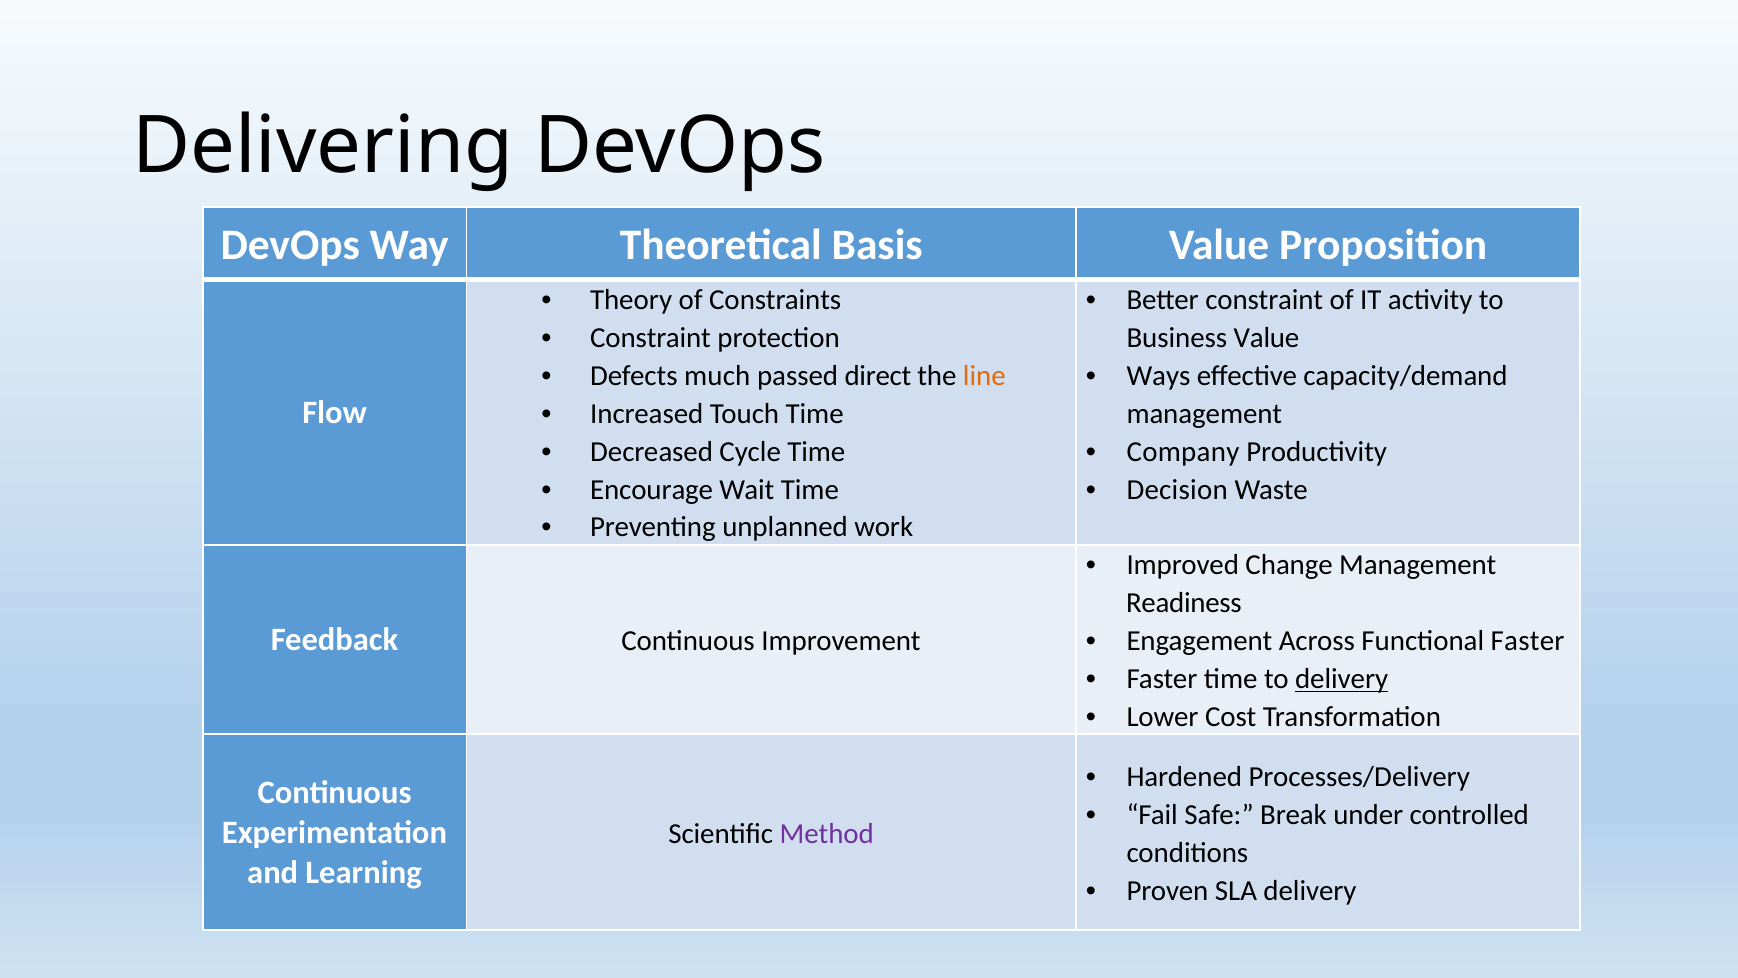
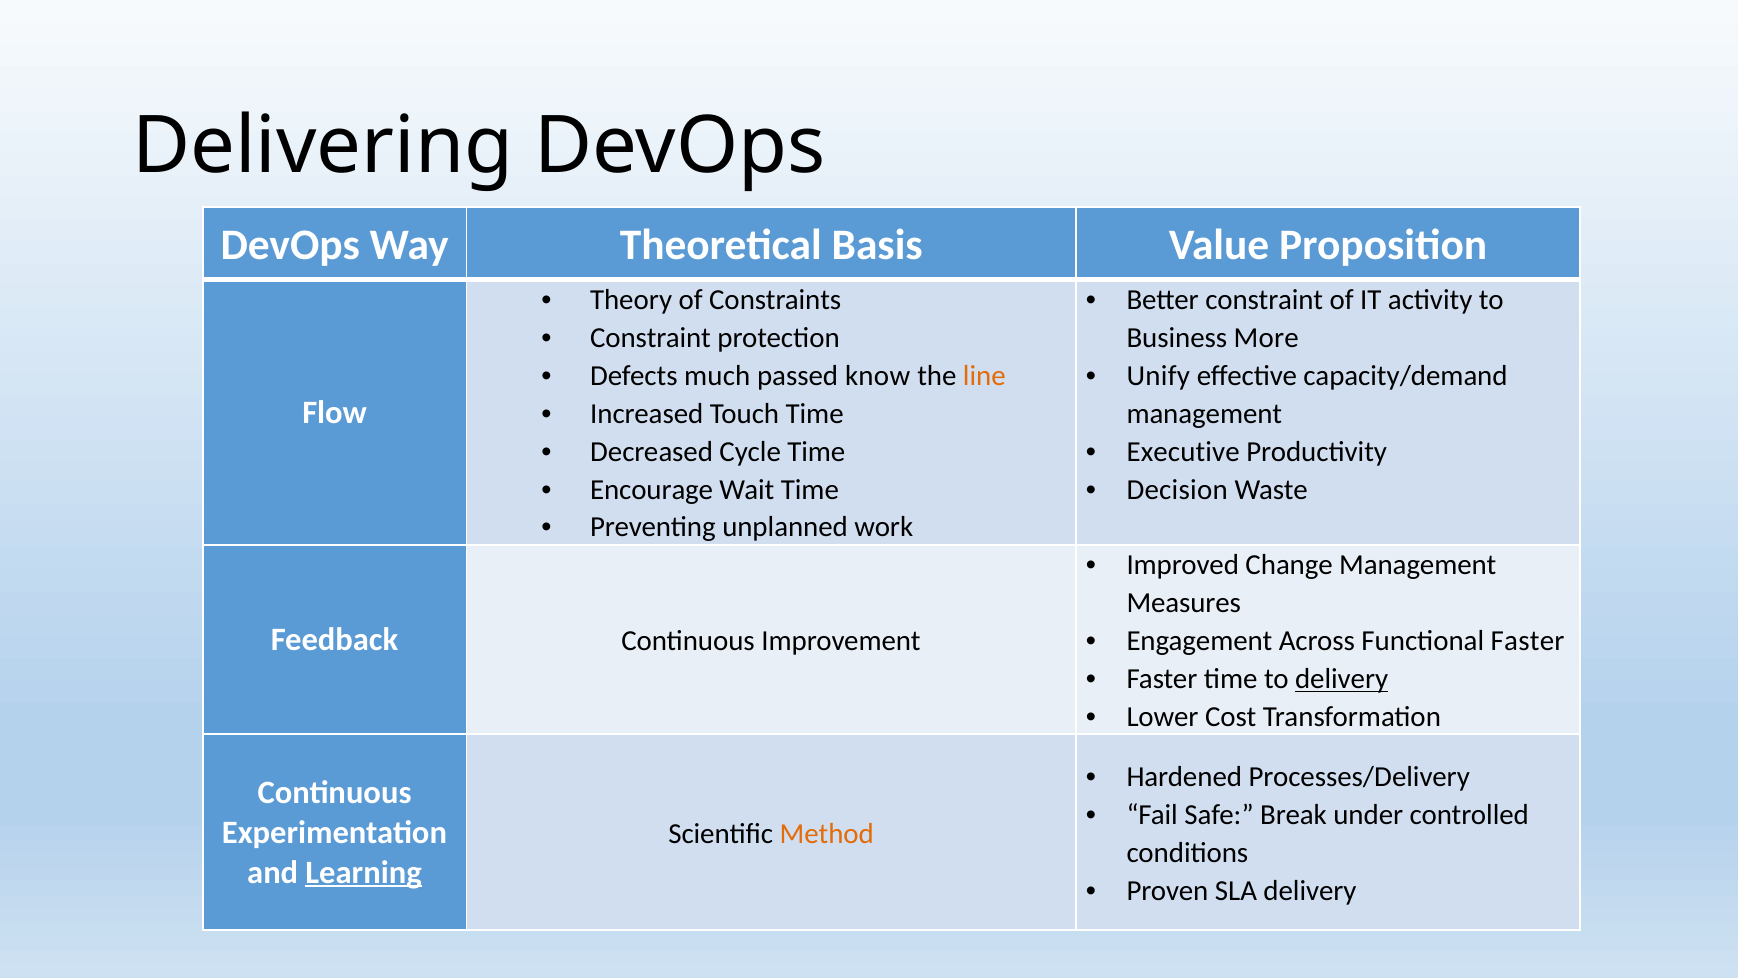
Business Value: Value -> More
direct: direct -> know
Ways: Ways -> Unify
Company: Company -> Executive
Readiness: Readiness -> Measures
Method colour: purple -> orange
Learning underline: none -> present
